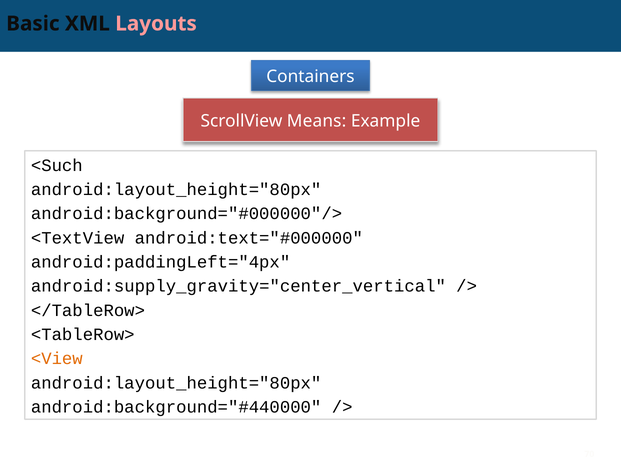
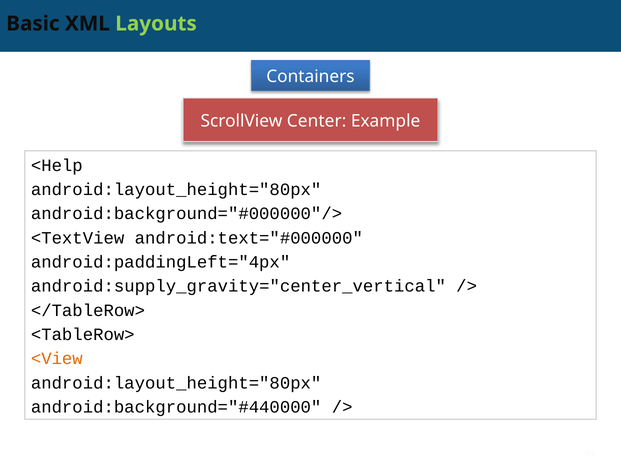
Layouts colour: pink -> light green
Means: Means -> Center
<Such: <Such -> <Help
